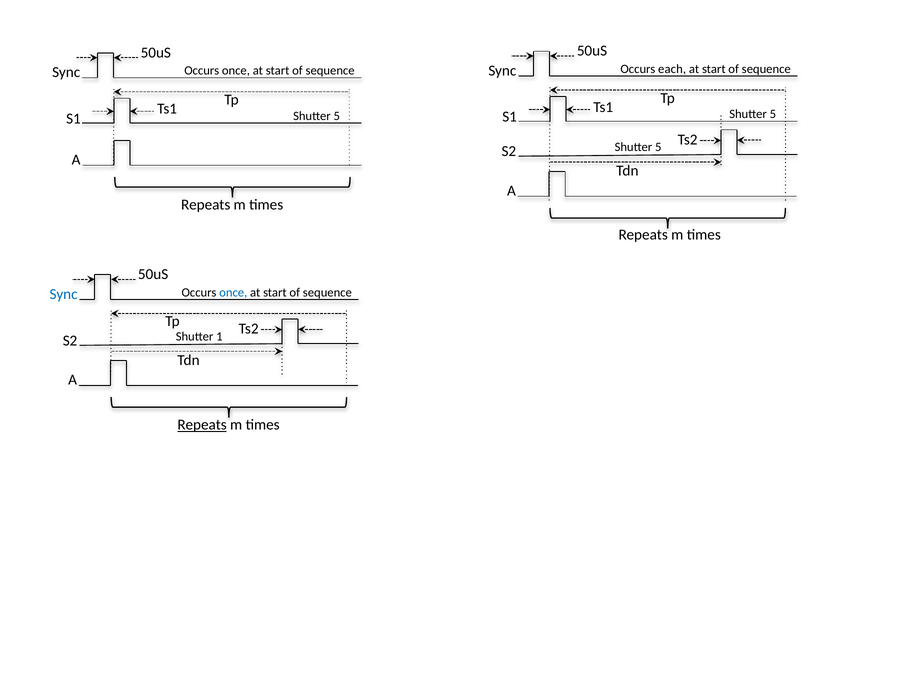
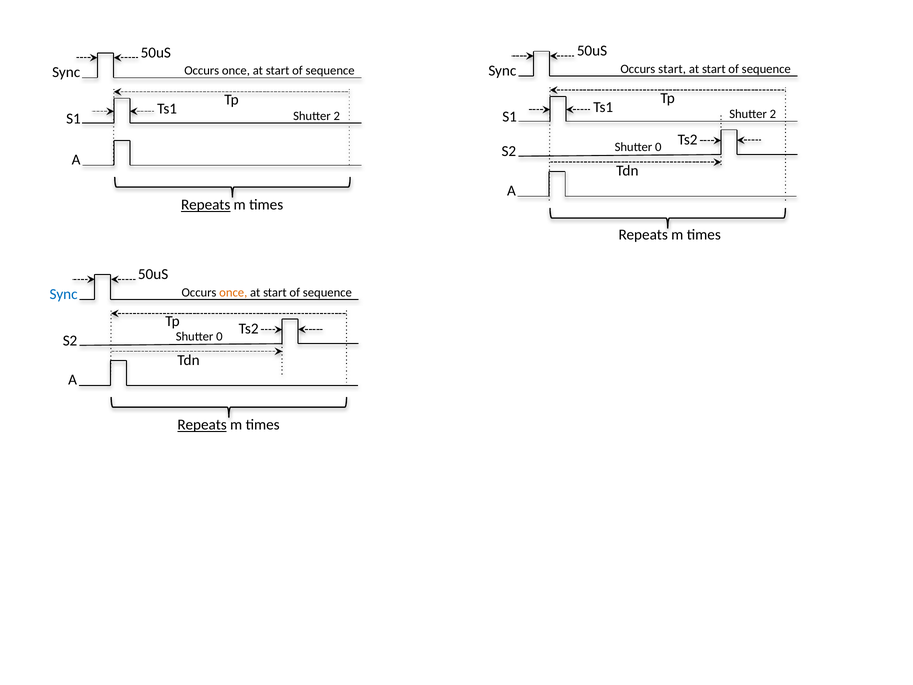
Occurs each: each -> start
5 at (773, 114): 5 -> 2
5 at (337, 116): 5 -> 2
5 at (658, 147): 5 -> 0
Repeats at (206, 205) underline: none -> present
once at (233, 292) colour: blue -> orange
1 at (219, 336): 1 -> 0
